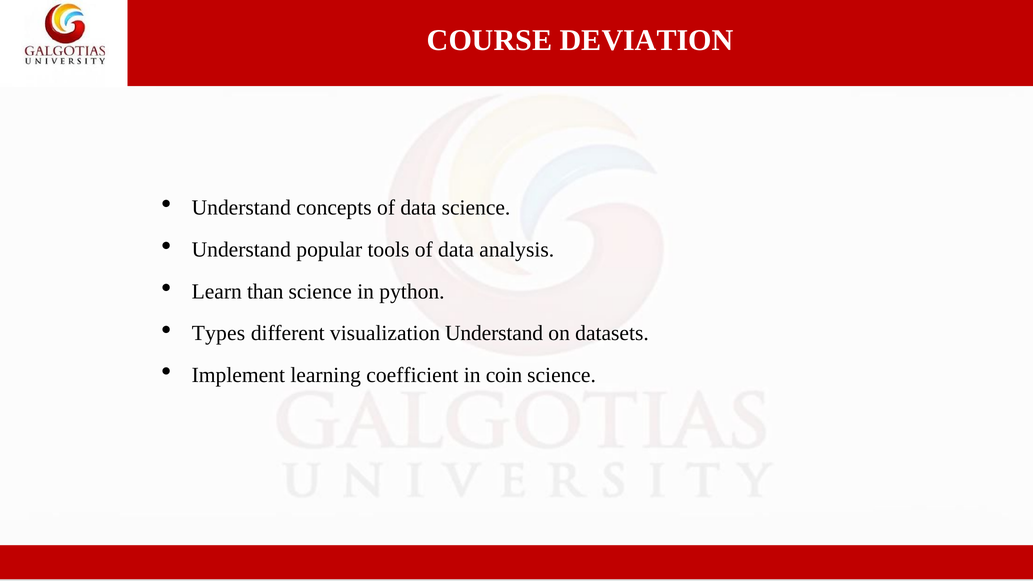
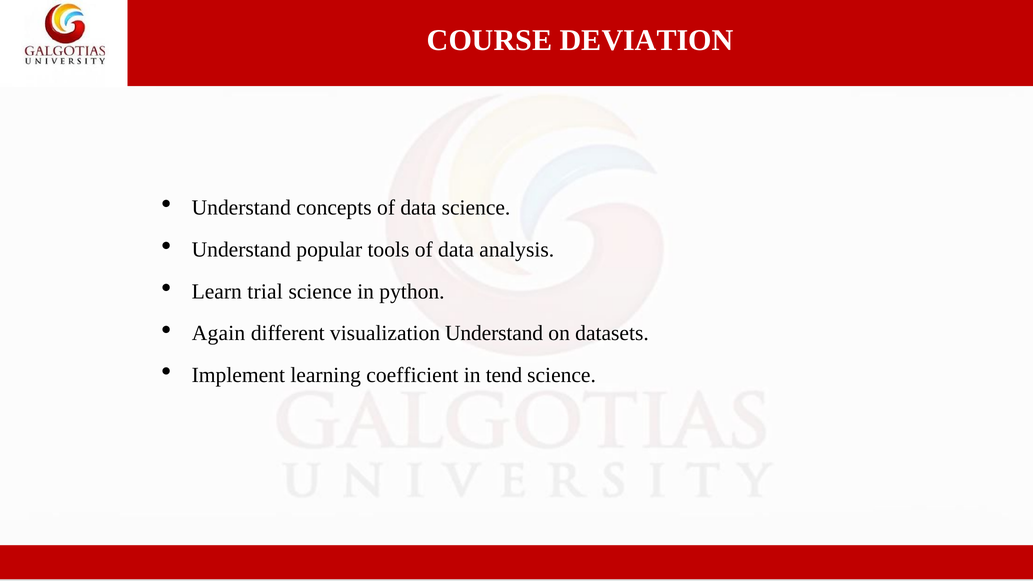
than: than -> trial
Types: Types -> Again
coin: coin -> tend
